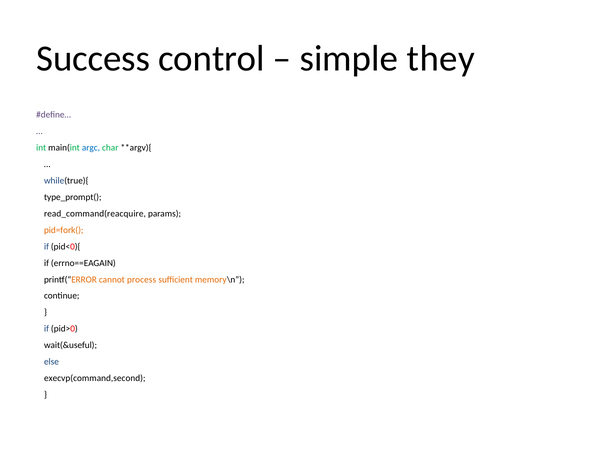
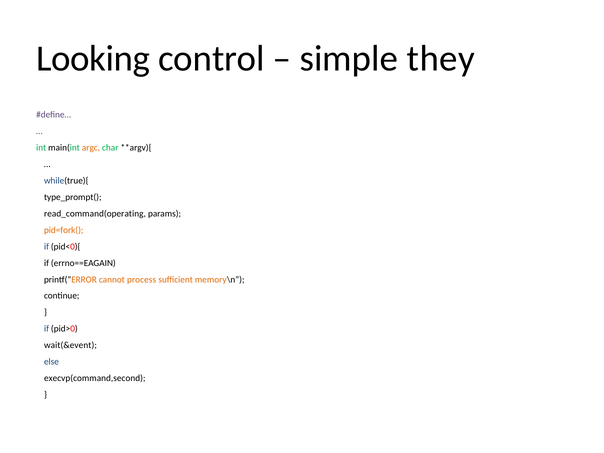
Success: Success -> Looking
argc colour: blue -> orange
read_command(reacquire: read_command(reacquire -> read_command(operating
wait(&useful: wait(&useful -> wait(&event
